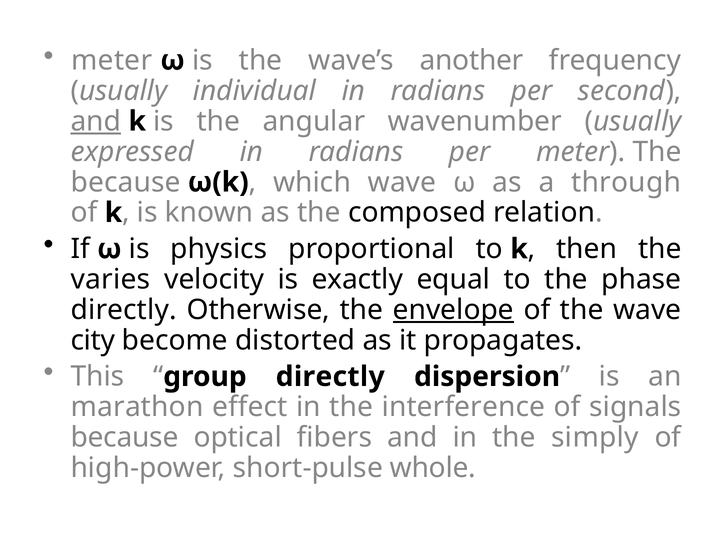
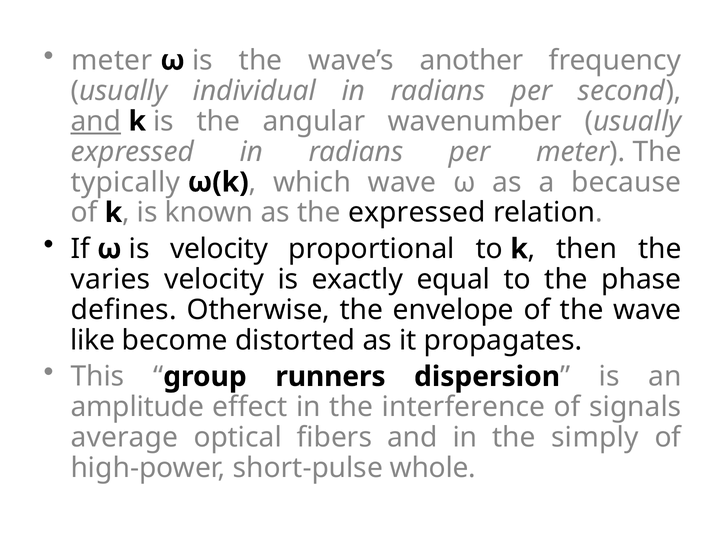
because at (126, 182): because -> typically
through: through -> because
the composed: composed -> expressed
is physics: physics -> velocity
directly at (124, 310): directly -> defines
envelope underline: present -> none
city: city -> like
group directly: directly -> runners
marathon: marathon -> amplitude
because at (125, 437): because -> average
